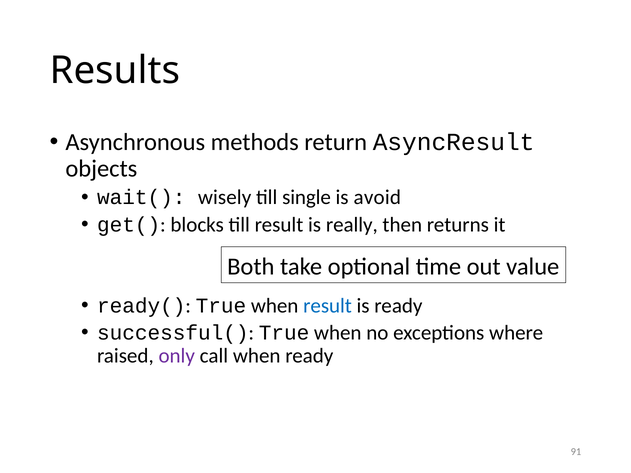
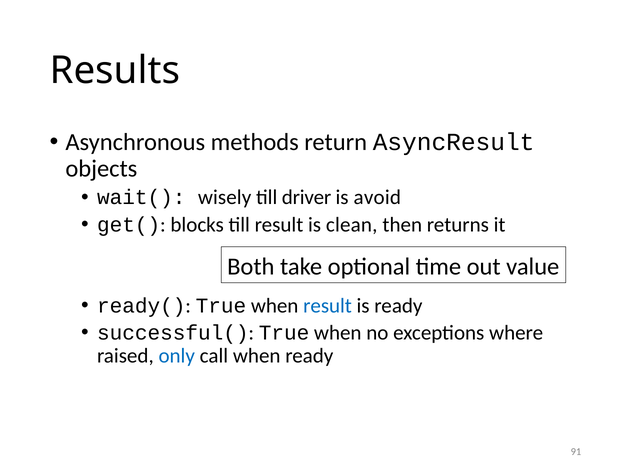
single: single -> driver
really: really -> clean
only colour: purple -> blue
